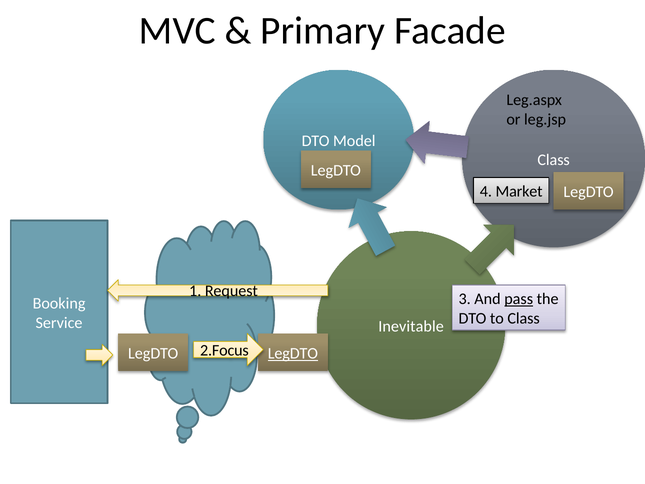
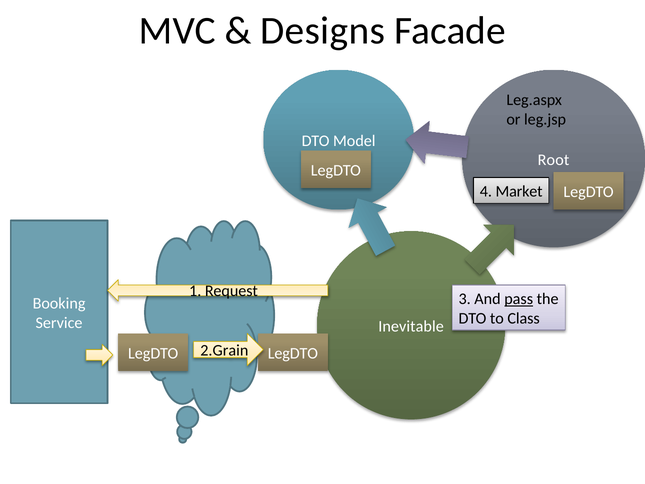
Primary: Primary -> Designs
Class at (554, 160): Class -> Root
2.Focus: 2.Focus -> 2.Grain
LegDTO at (293, 353) underline: present -> none
